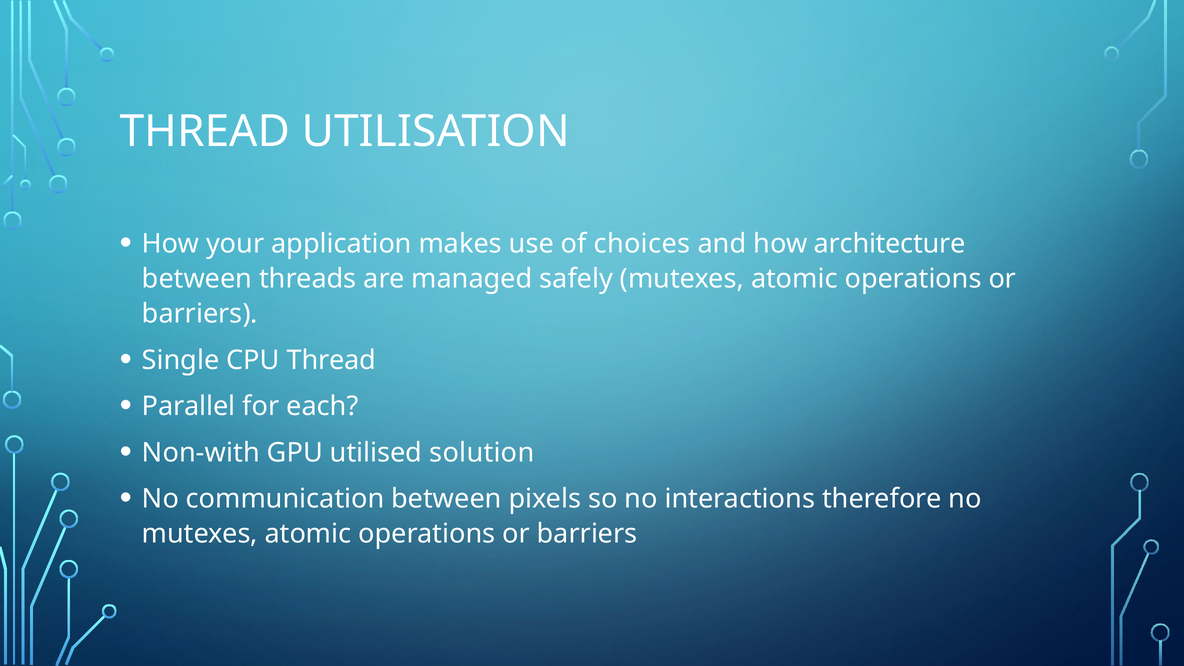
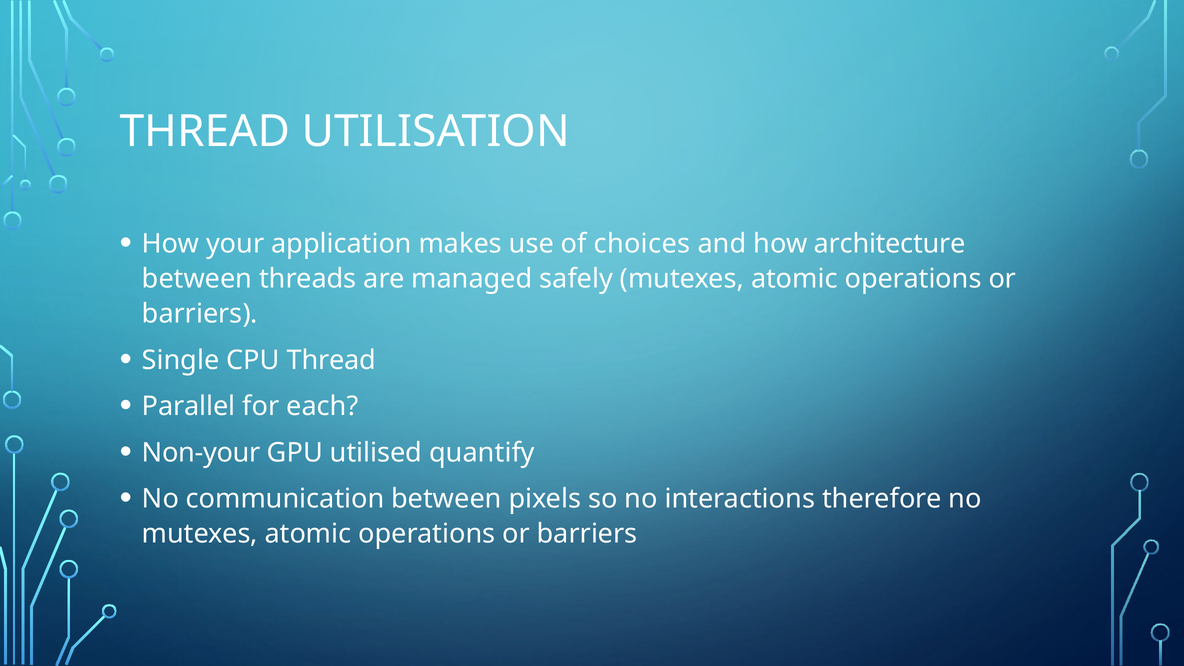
Non-with: Non-with -> Non-your
solution: solution -> quantify
